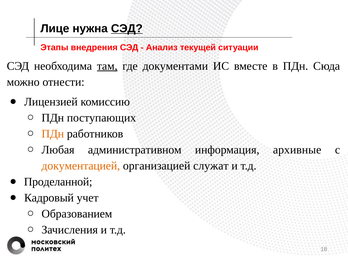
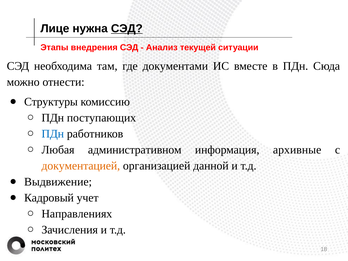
там underline: present -> none
Лицензией: Лицензией -> Структуры
ПДн at (53, 134) colour: orange -> blue
служат: служат -> данной
Проделанной: Проделанной -> Выдвижение
Образованием: Образованием -> Направлениях
